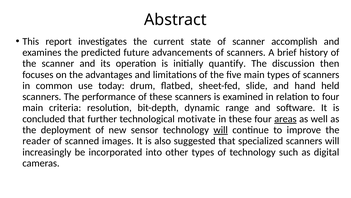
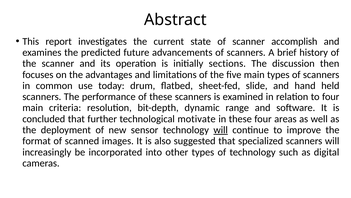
quantify: quantify -> sections
areas underline: present -> none
reader: reader -> format
